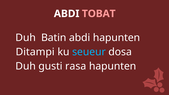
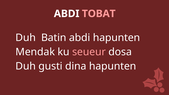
Ditampi: Ditampi -> Mendak
seueur colour: light blue -> pink
rasa: rasa -> dina
